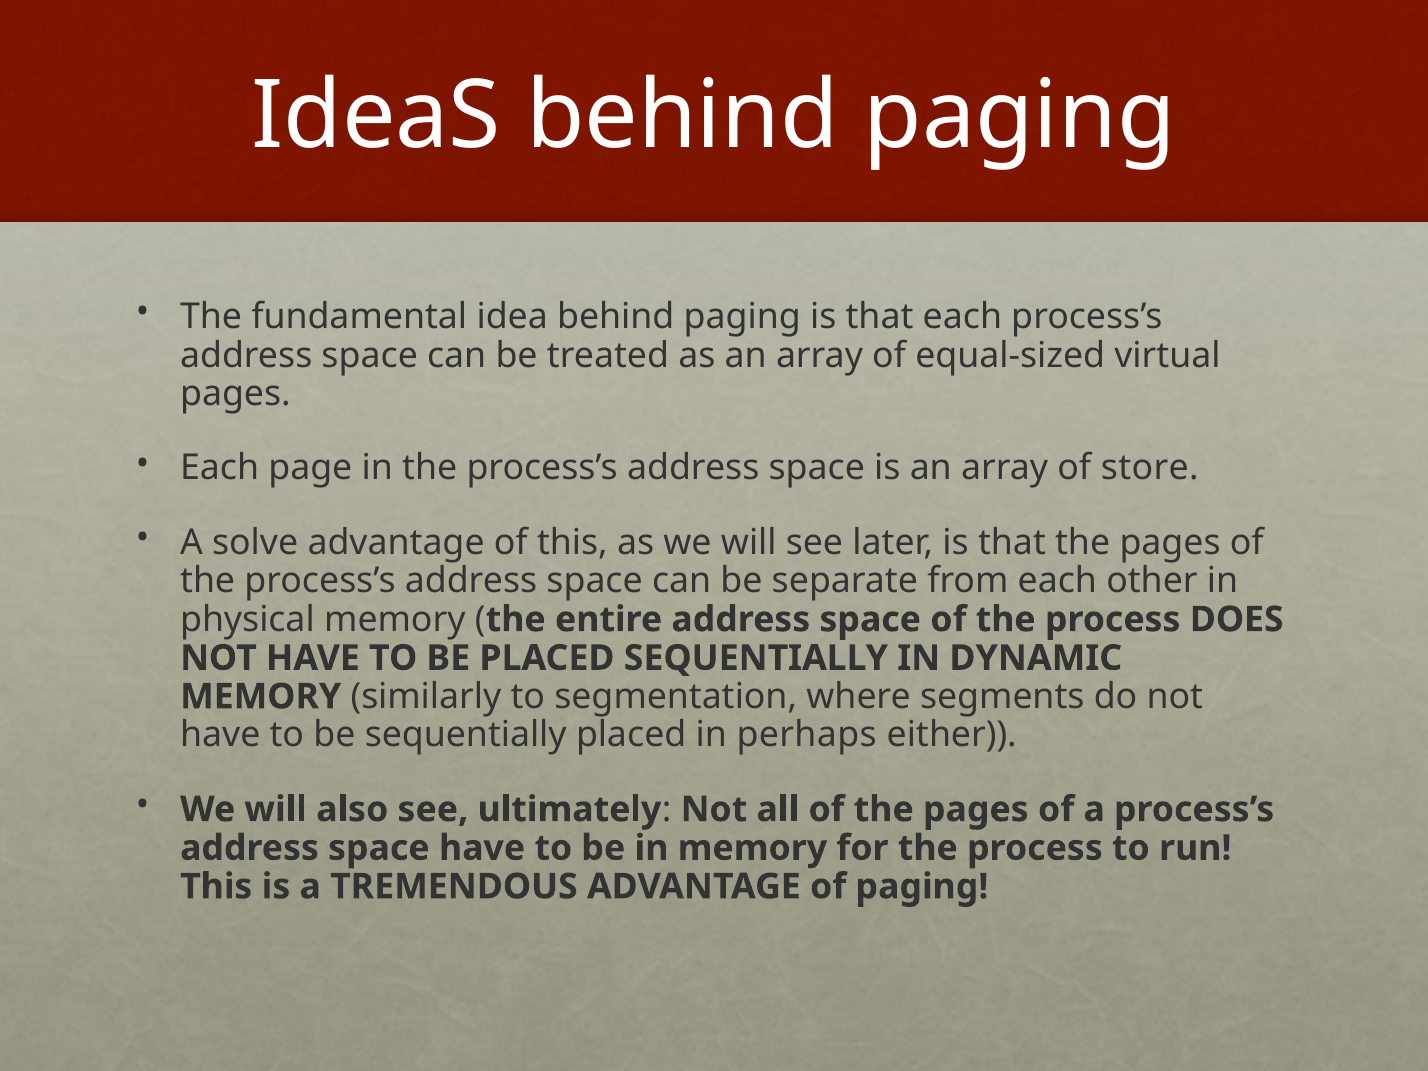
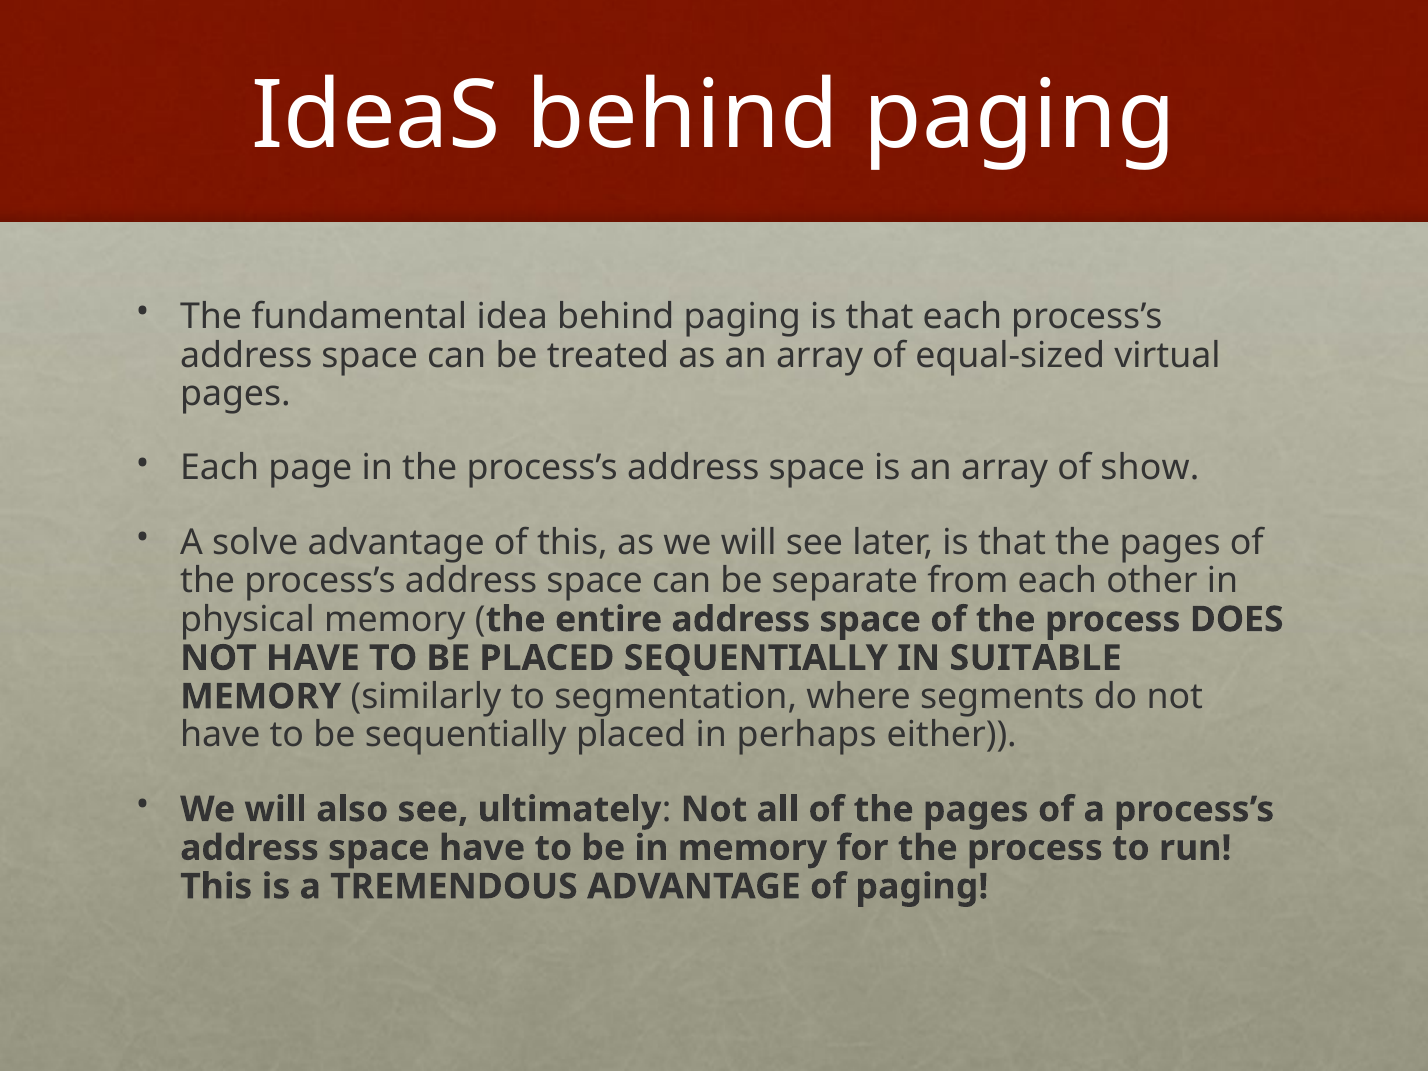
store: store -> show
DYNAMIC: DYNAMIC -> SUITABLE
